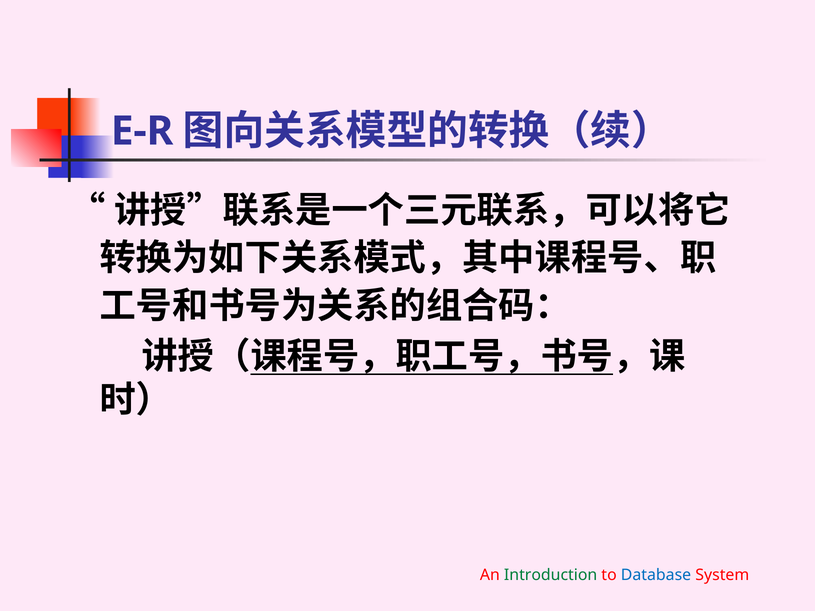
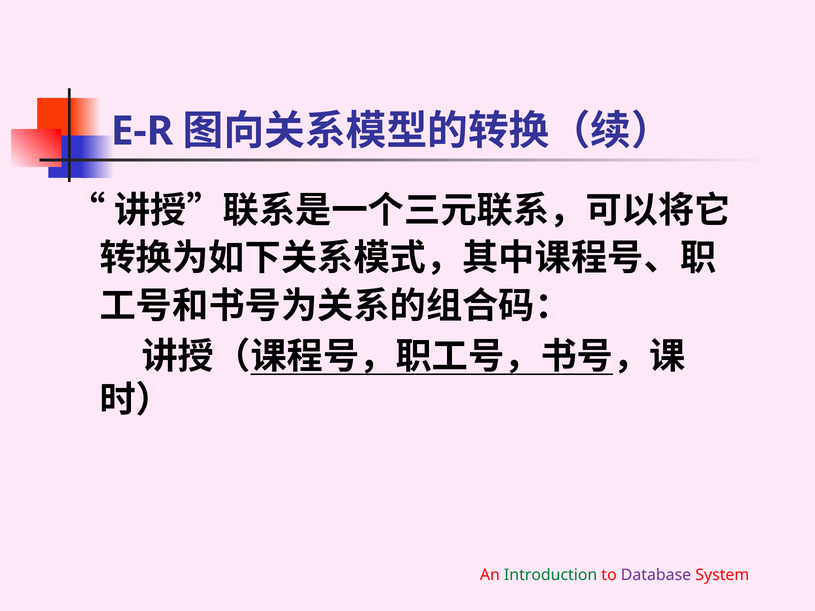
Database colour: blue -> purple
